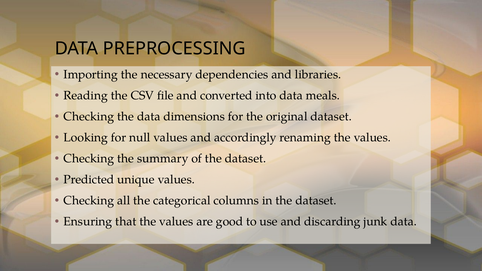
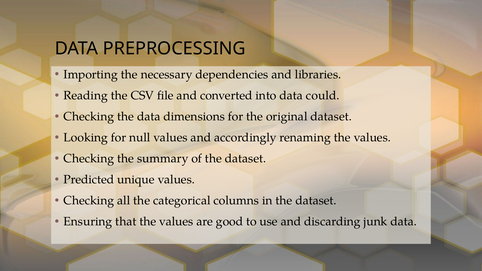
meals: meals -> could
